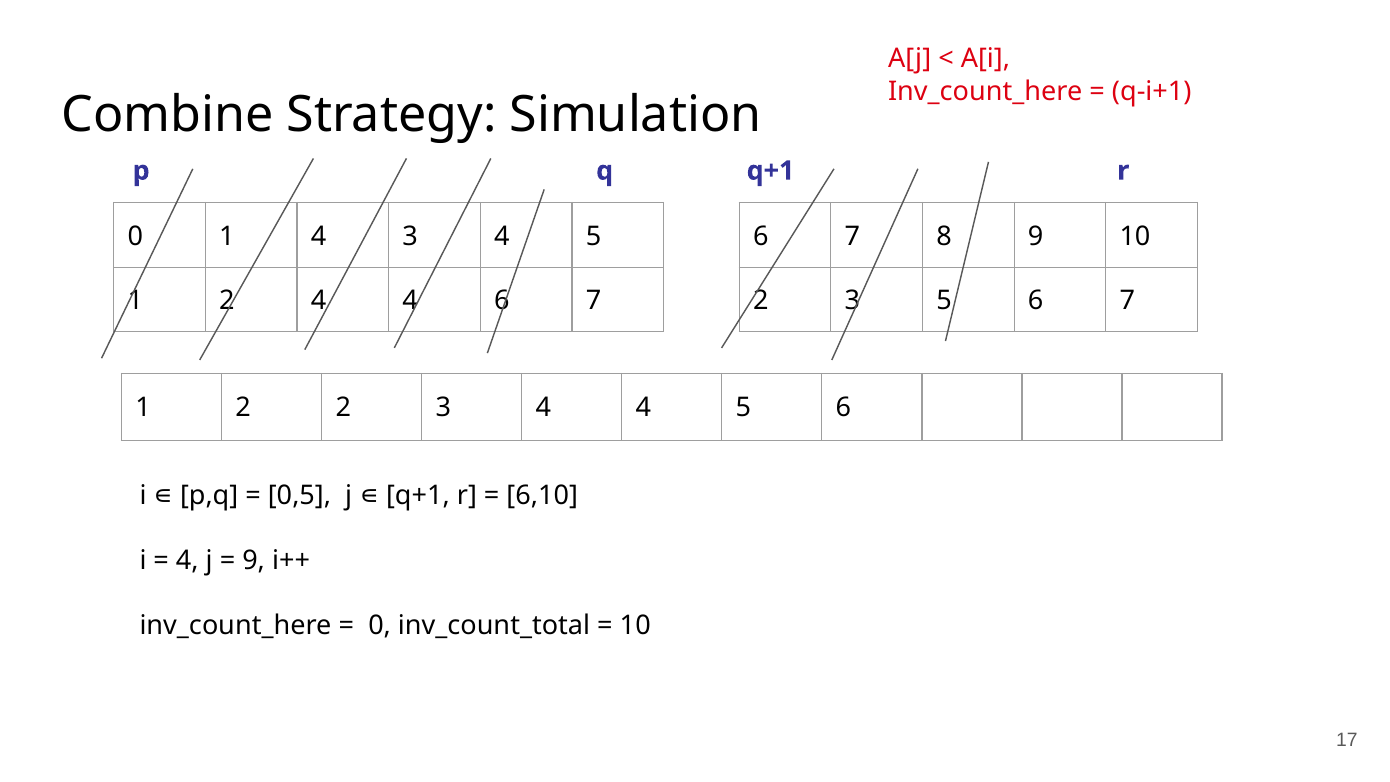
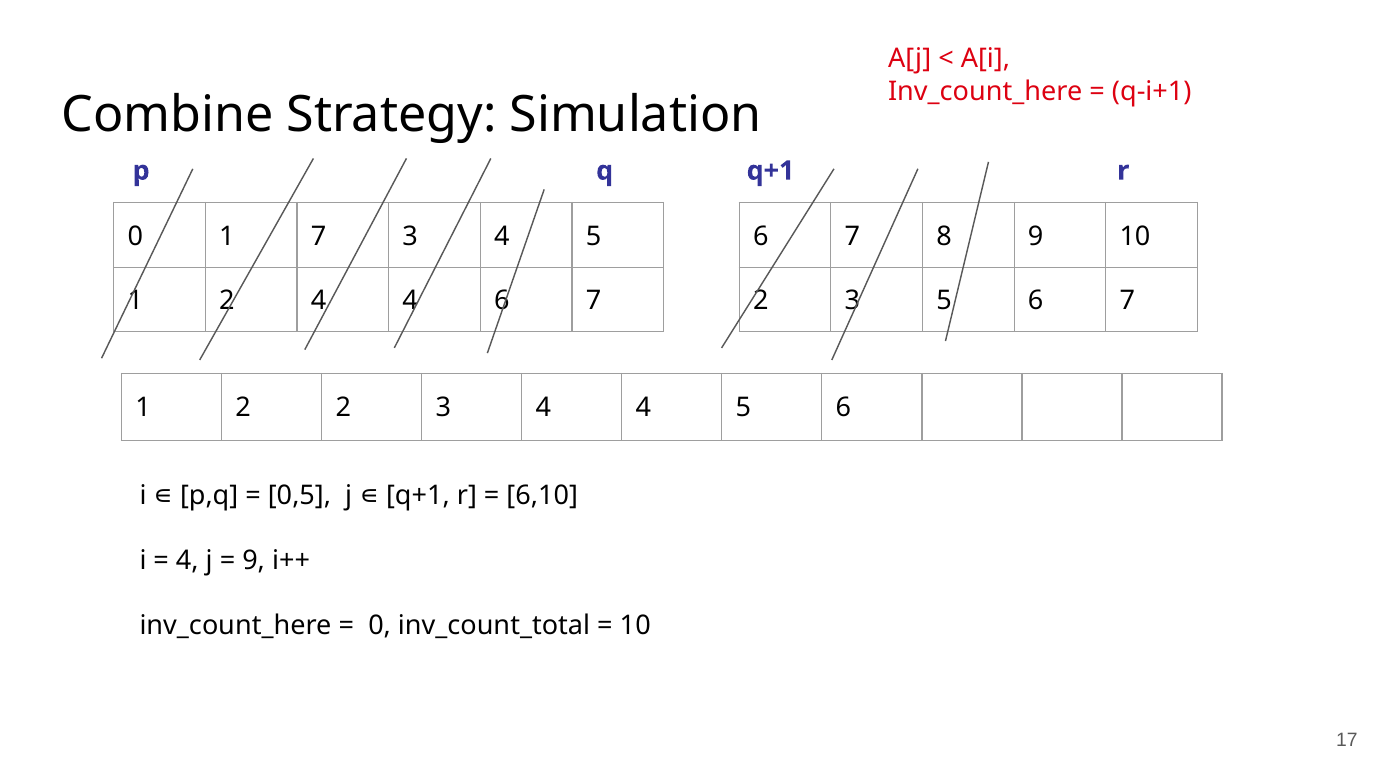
1 4: 4 -> 7
